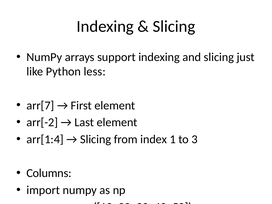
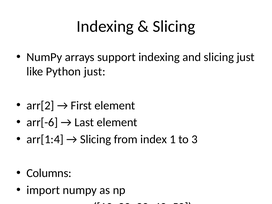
Python less: less -> just
arr[7: arr[7 -> arr[2
arr[-2: arr[-2 -> arr[-6
